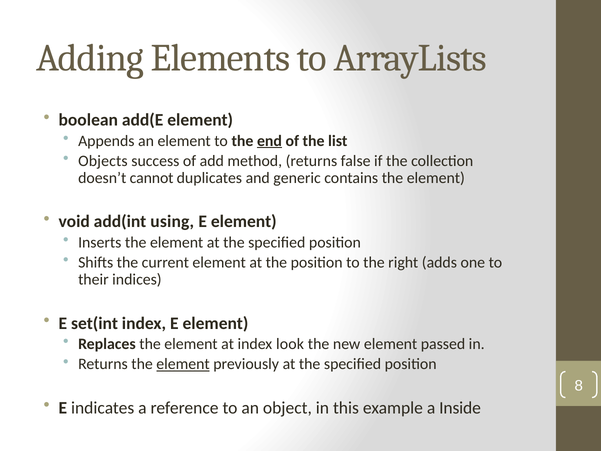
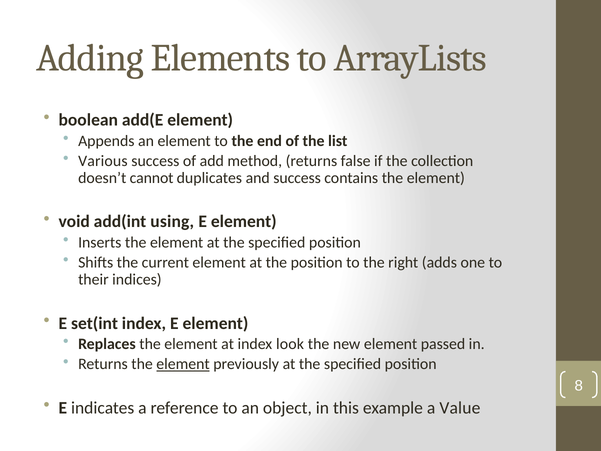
end underline: present -> none
Objects: Objects -> Various
and generic: generic -> success
Inside: Inside -> Value
